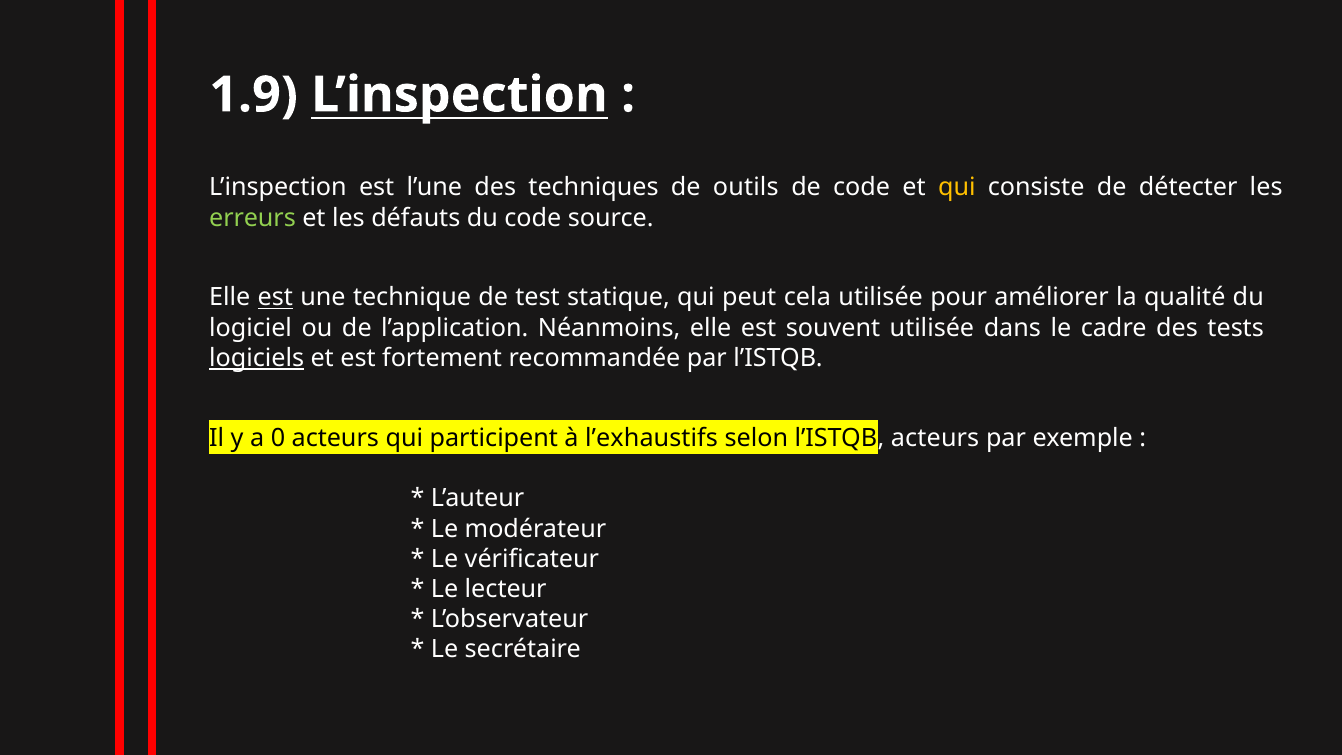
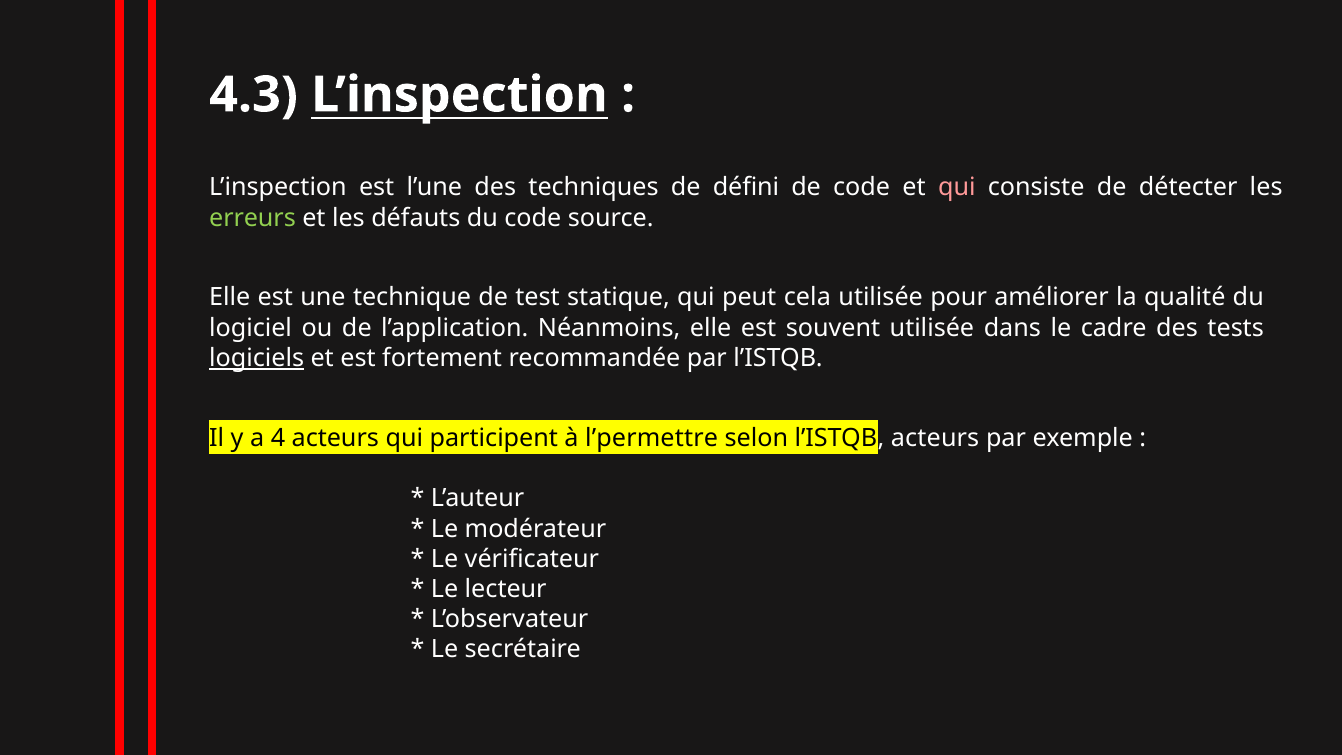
1.9: 1.9 -> 4.3
outils: outils -> défini
qui at (957, 188) colour: yellow -> pink
est at (275, 298) underline: present -> none
0: 0 -> 4
l’exhaustifs: l’exhaustifs -> l’permettre
